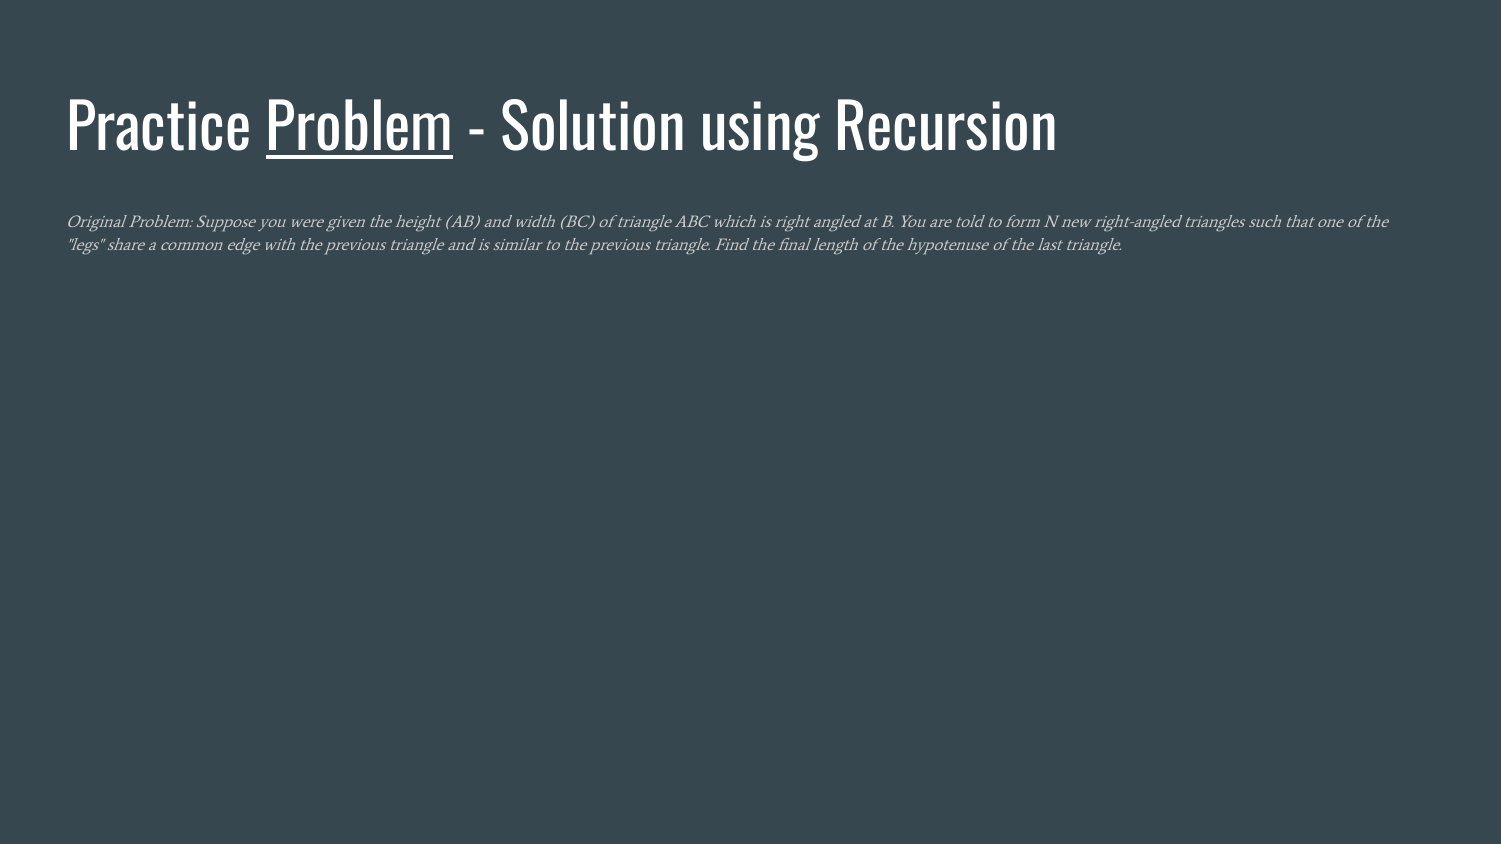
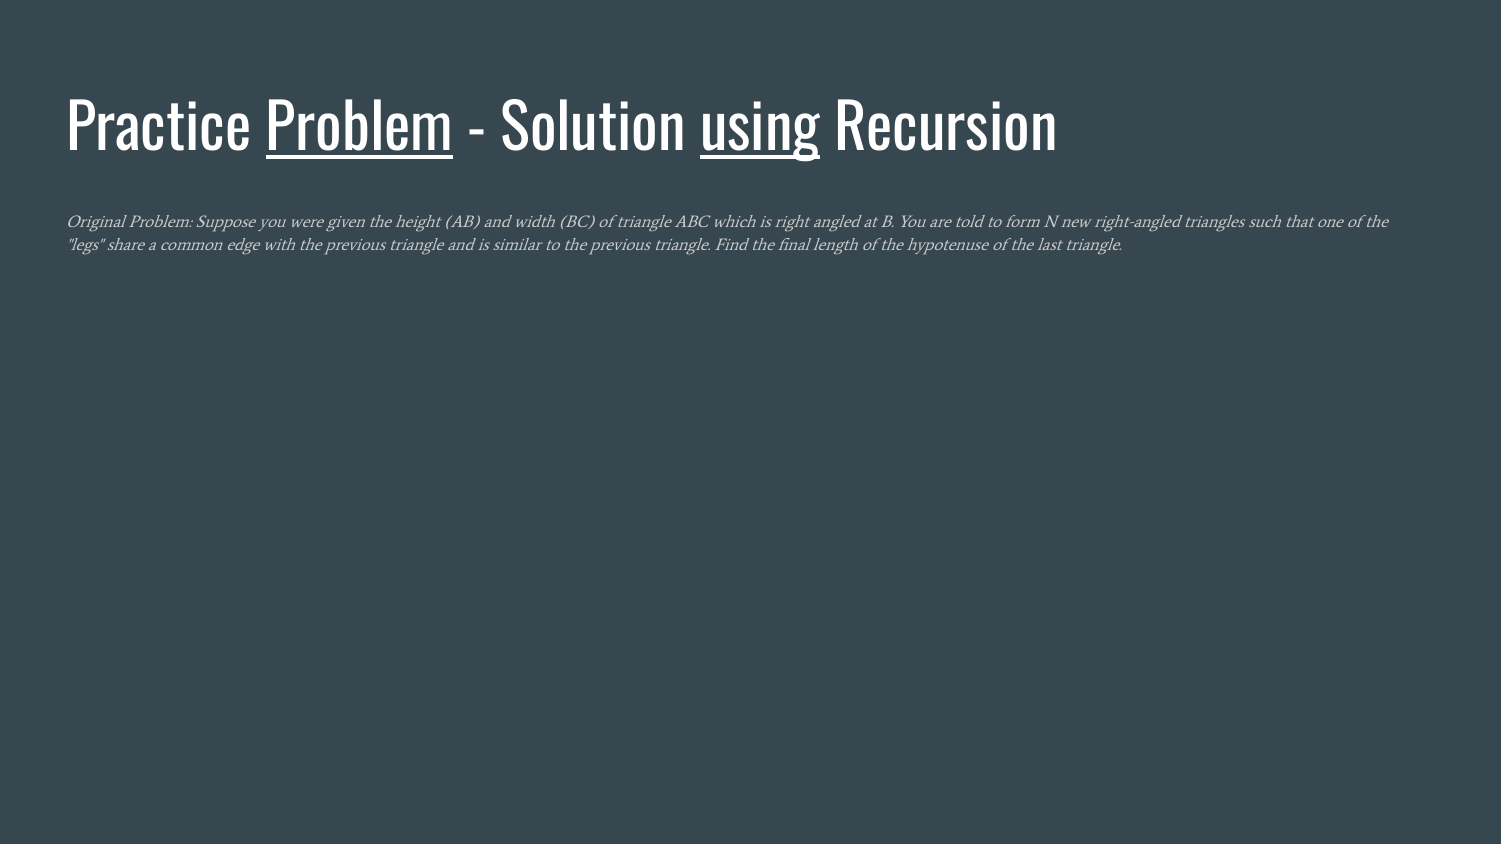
using underline: none -> present
